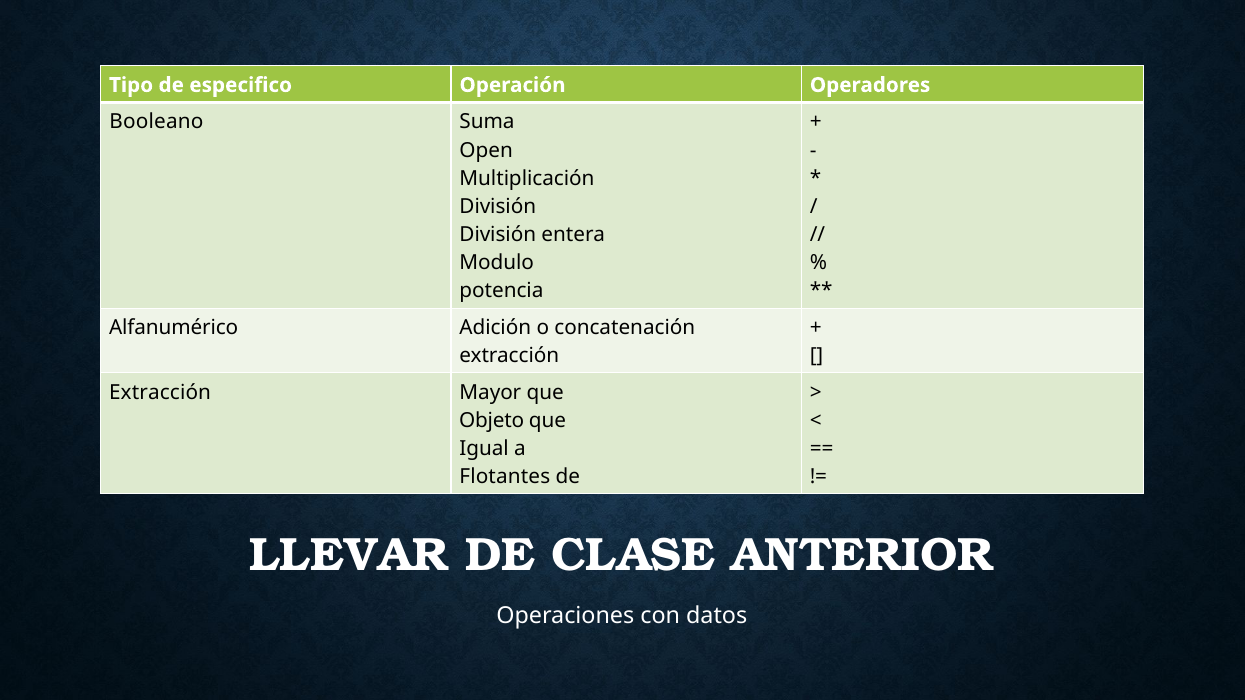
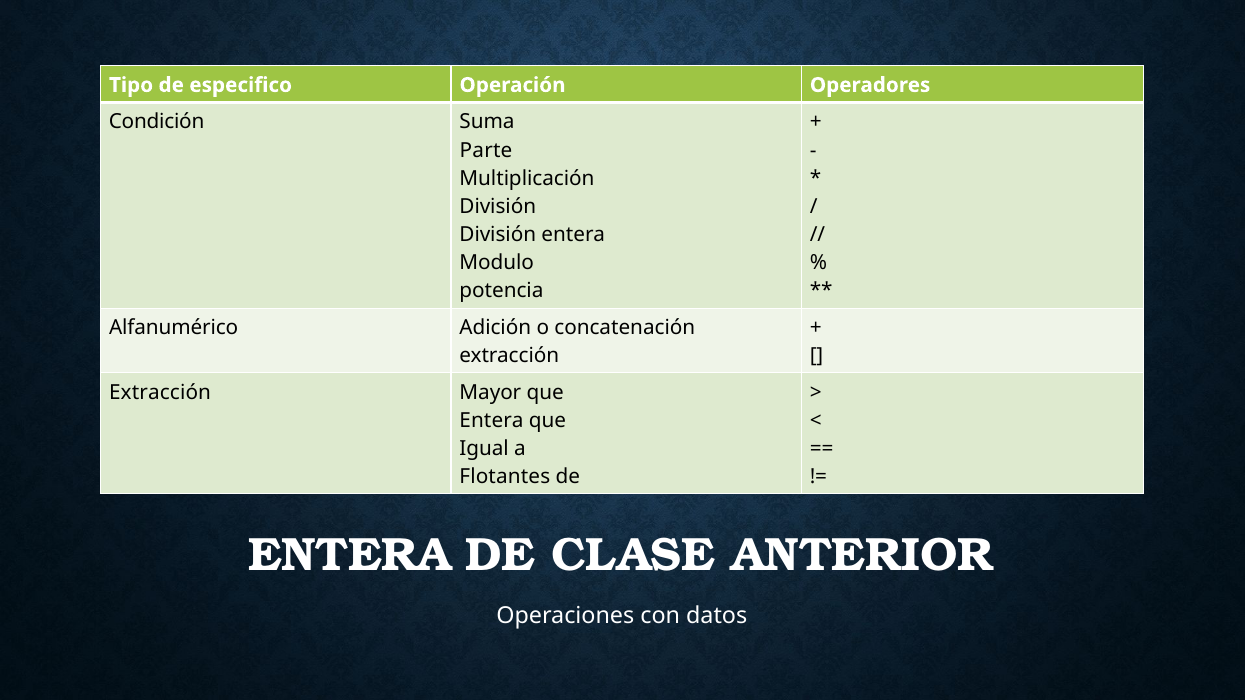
Booleano: Booleano -> Condición
Open: Open -> Parte
Objeto at (492, 421): Objeto -> Entera
LLEVAR at (349, 556): LLEVAR -> ENTERA
